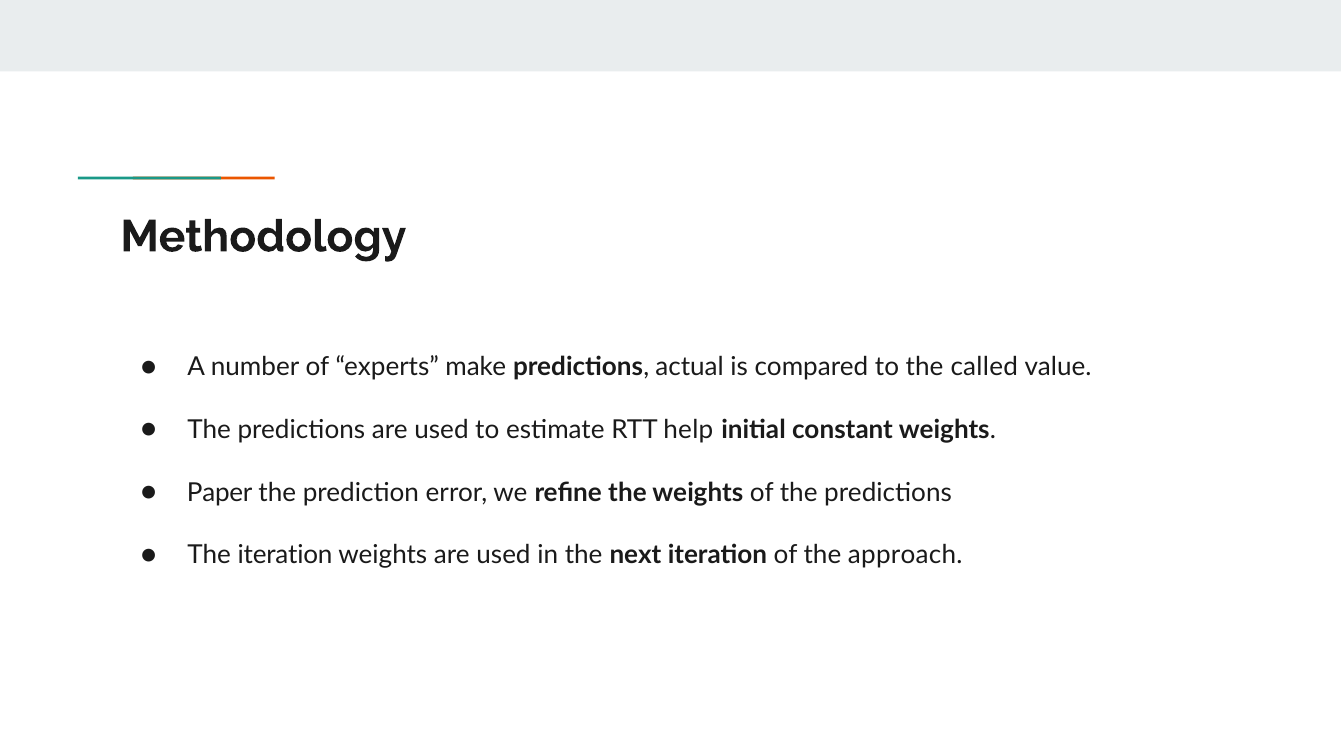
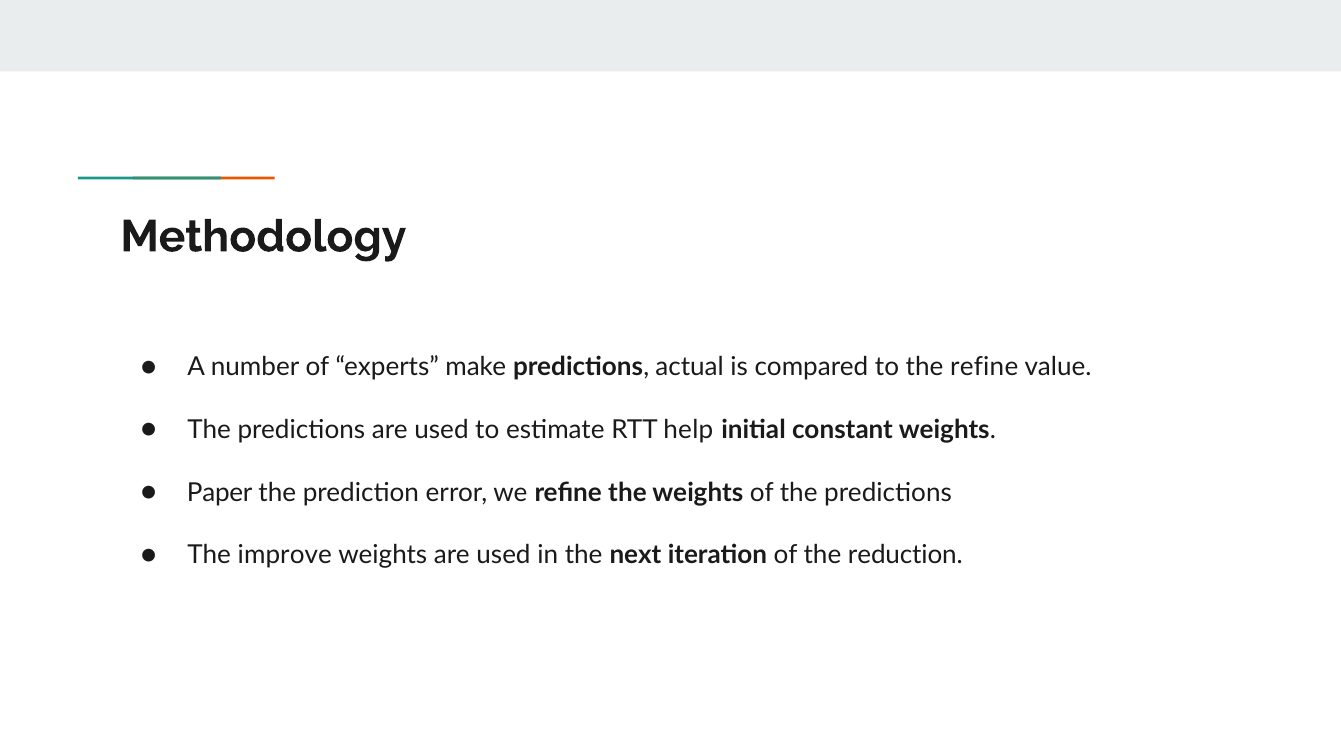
the called: called -> refine
The iteration: iteration -> improve
approach: approach -> reduction
